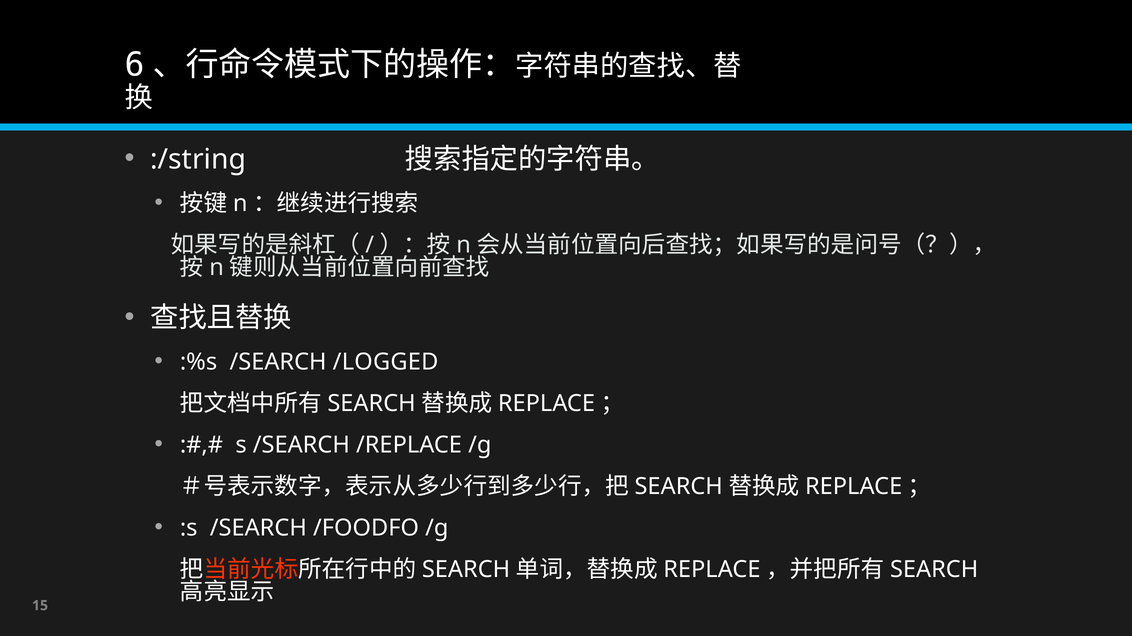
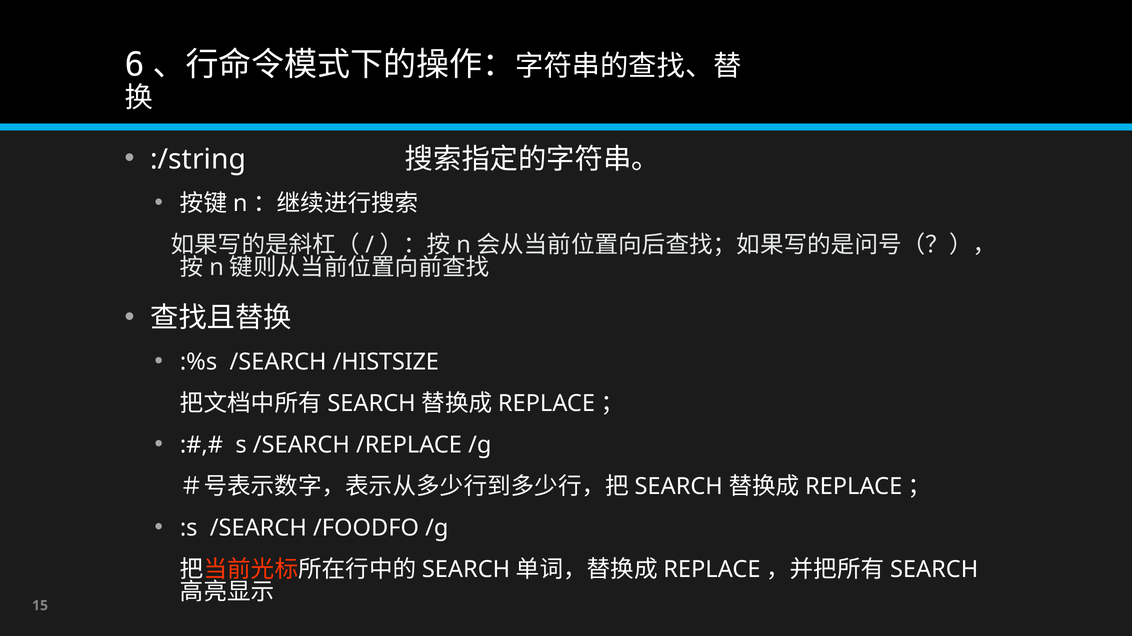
/LOGGED: /LOGGED -> /HISTSIZE
